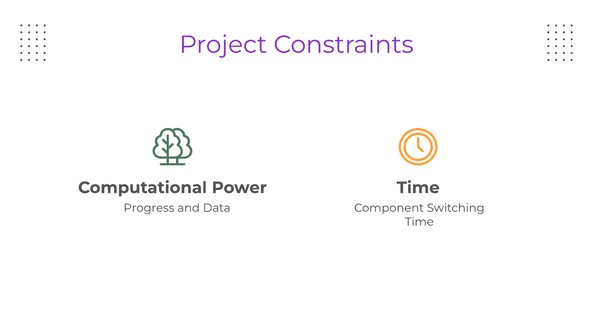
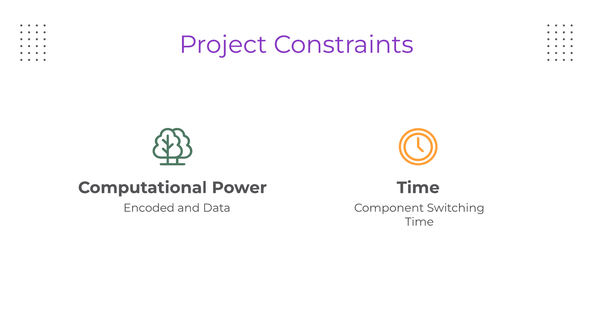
Progress: Progress -> Encoded
